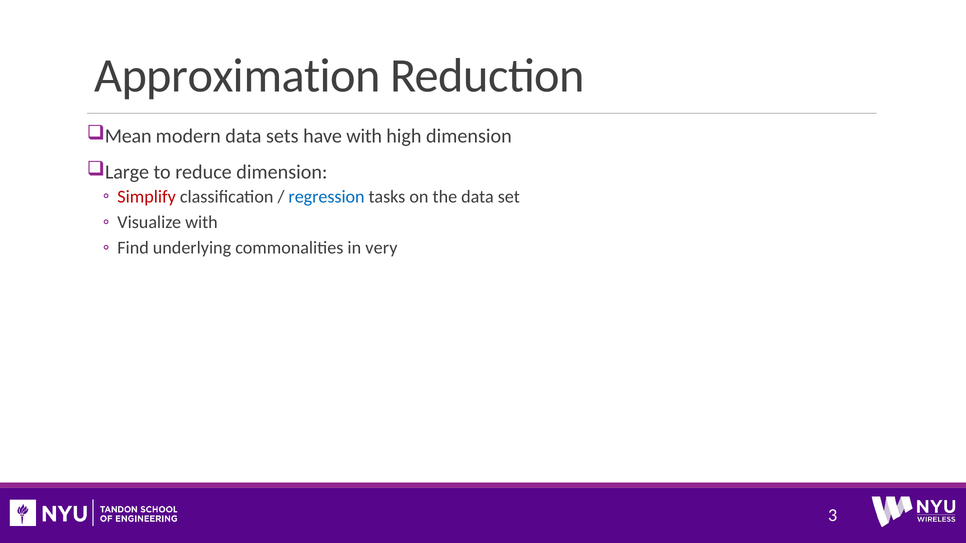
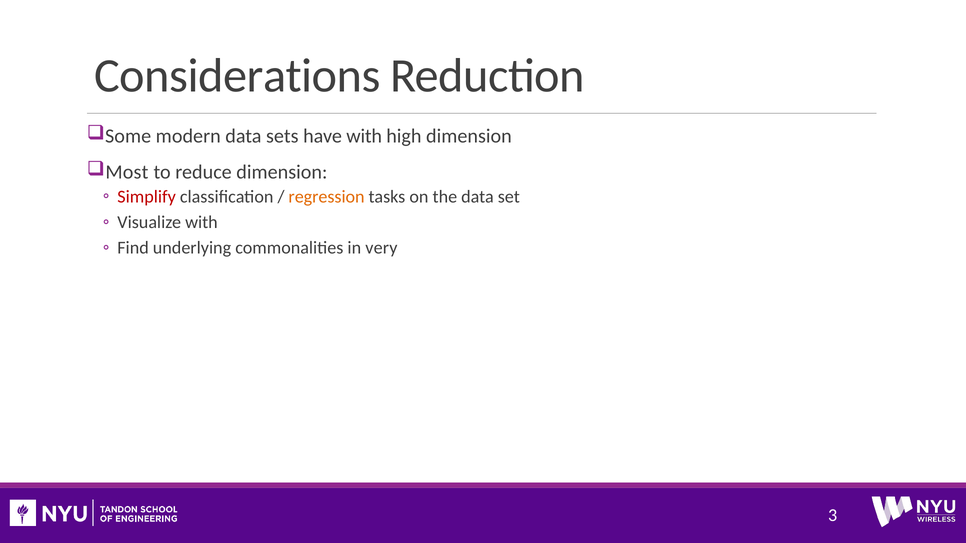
Approximation: Approximation -> Considerations
Mean: Mean -> Some
Large: Large -> Most
regression colour: blue -> orange
